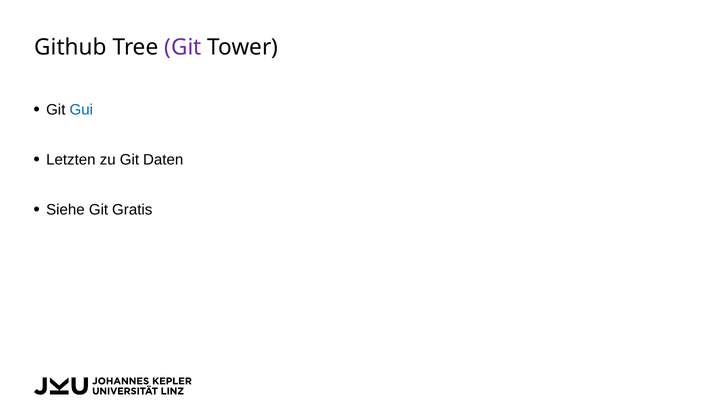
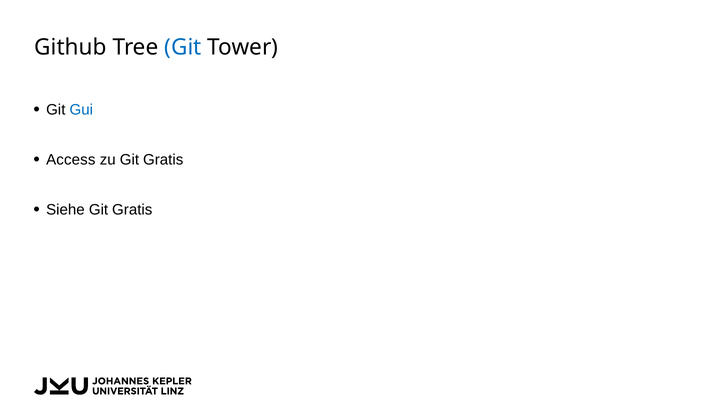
Git at (183, 47) colour: purple -> blue
Letzten: Letzten -> Access
zu Git Daten: Daten -> Gratis
